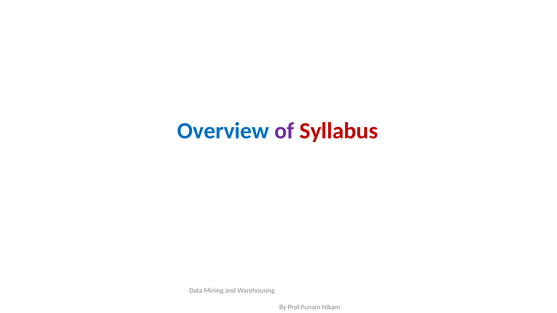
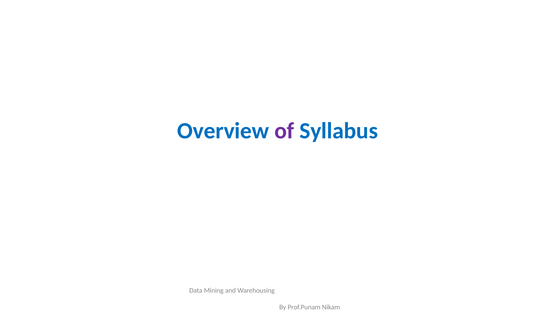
Syllabus colour: red -> blue
